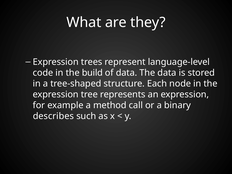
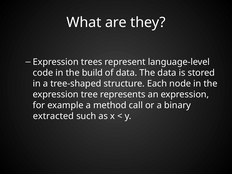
describes: describes -> extracted
